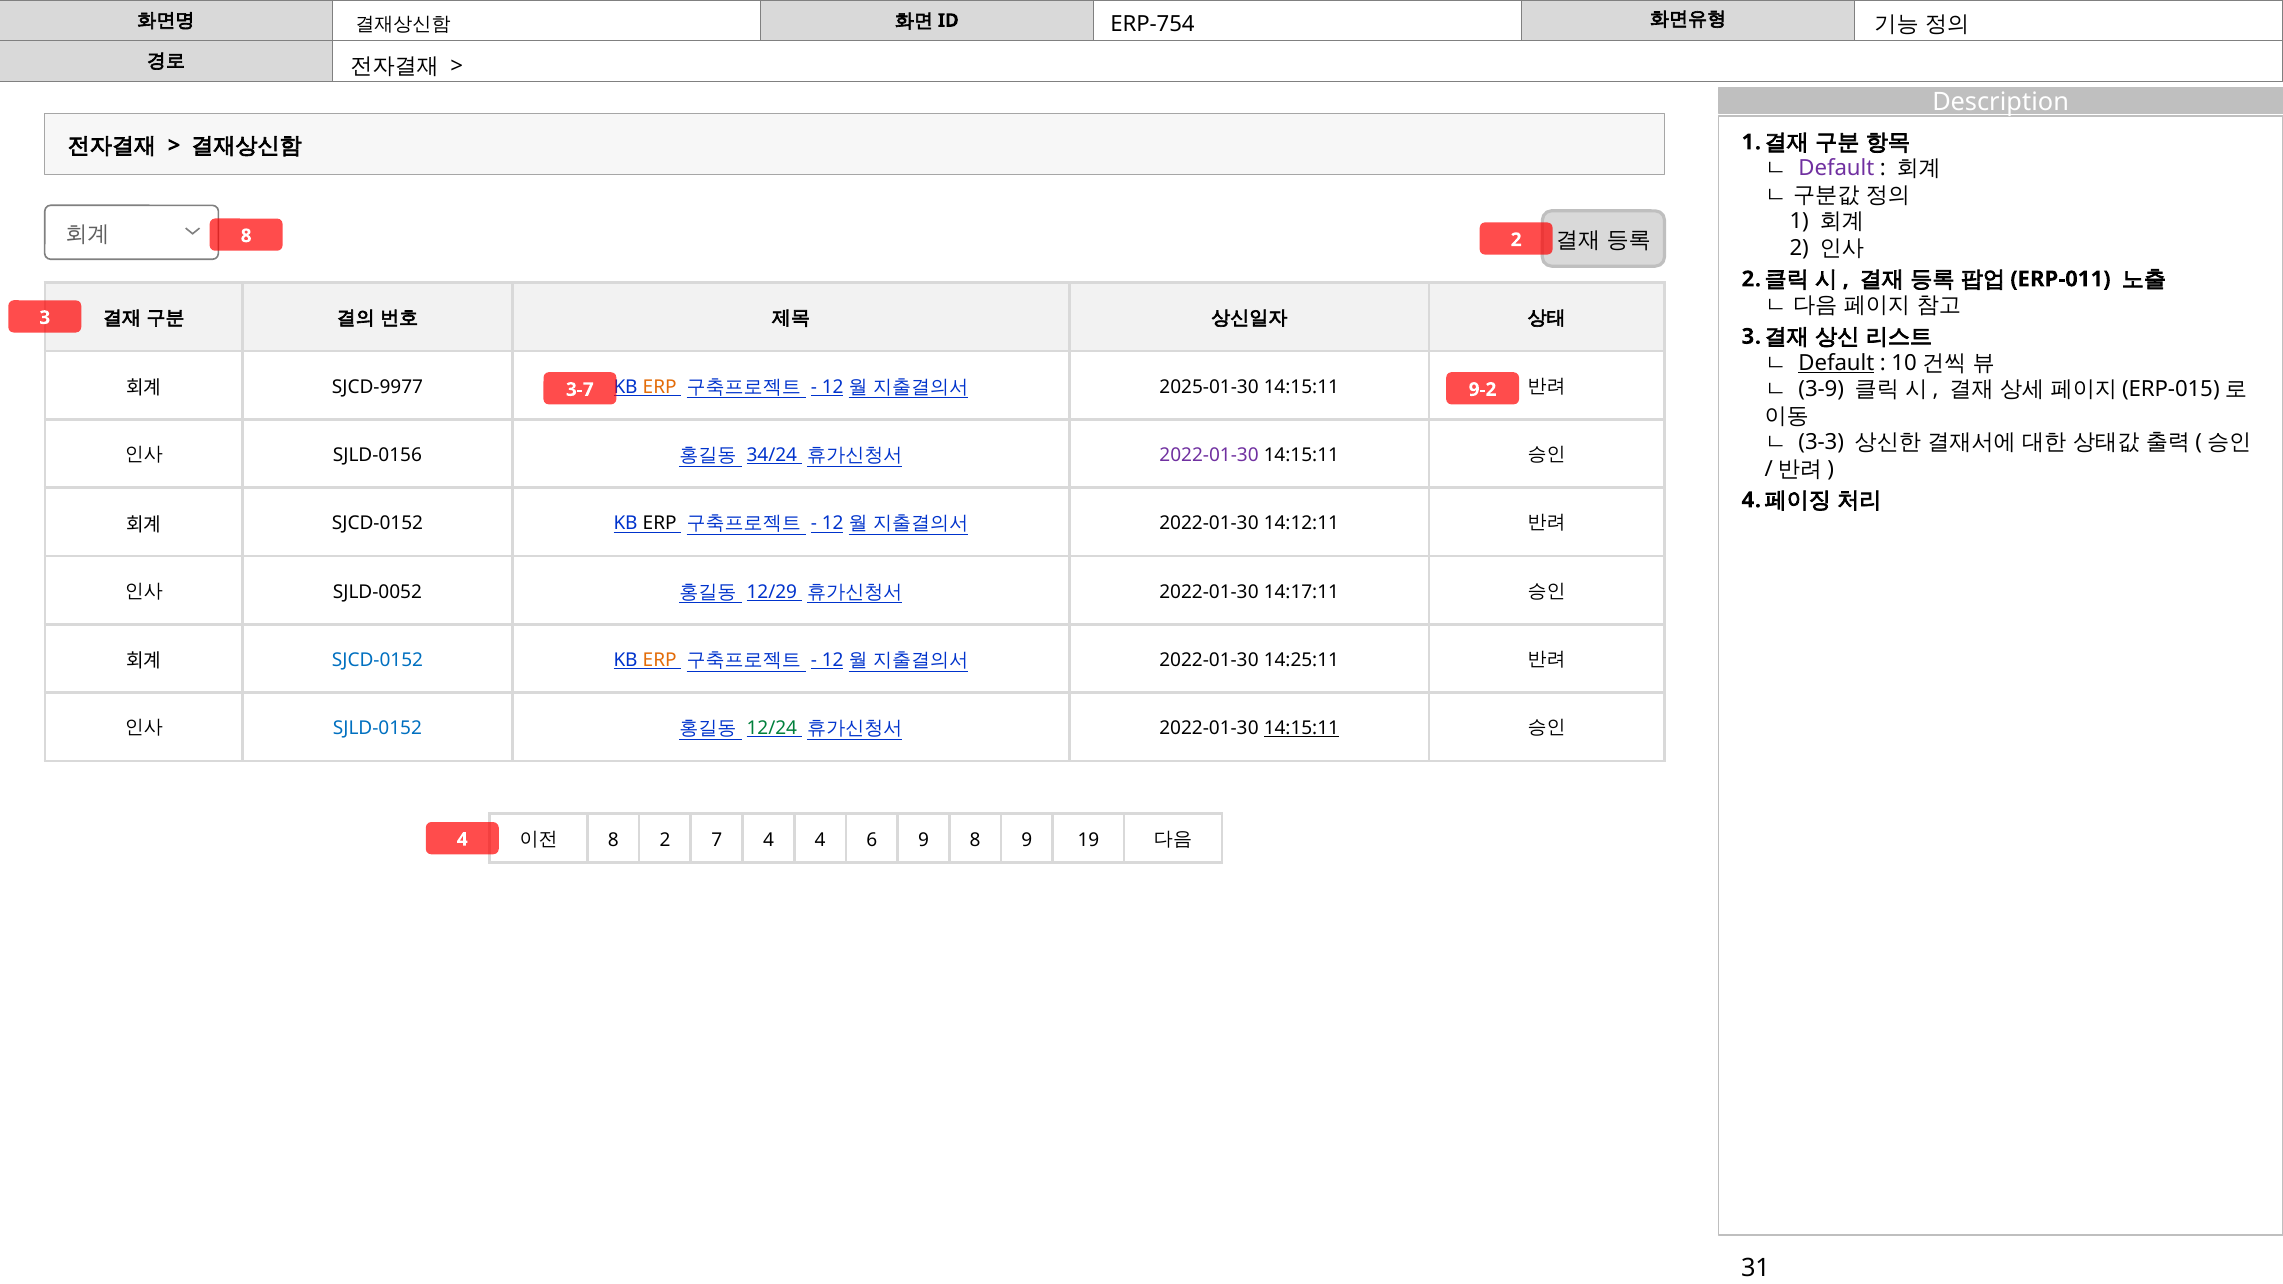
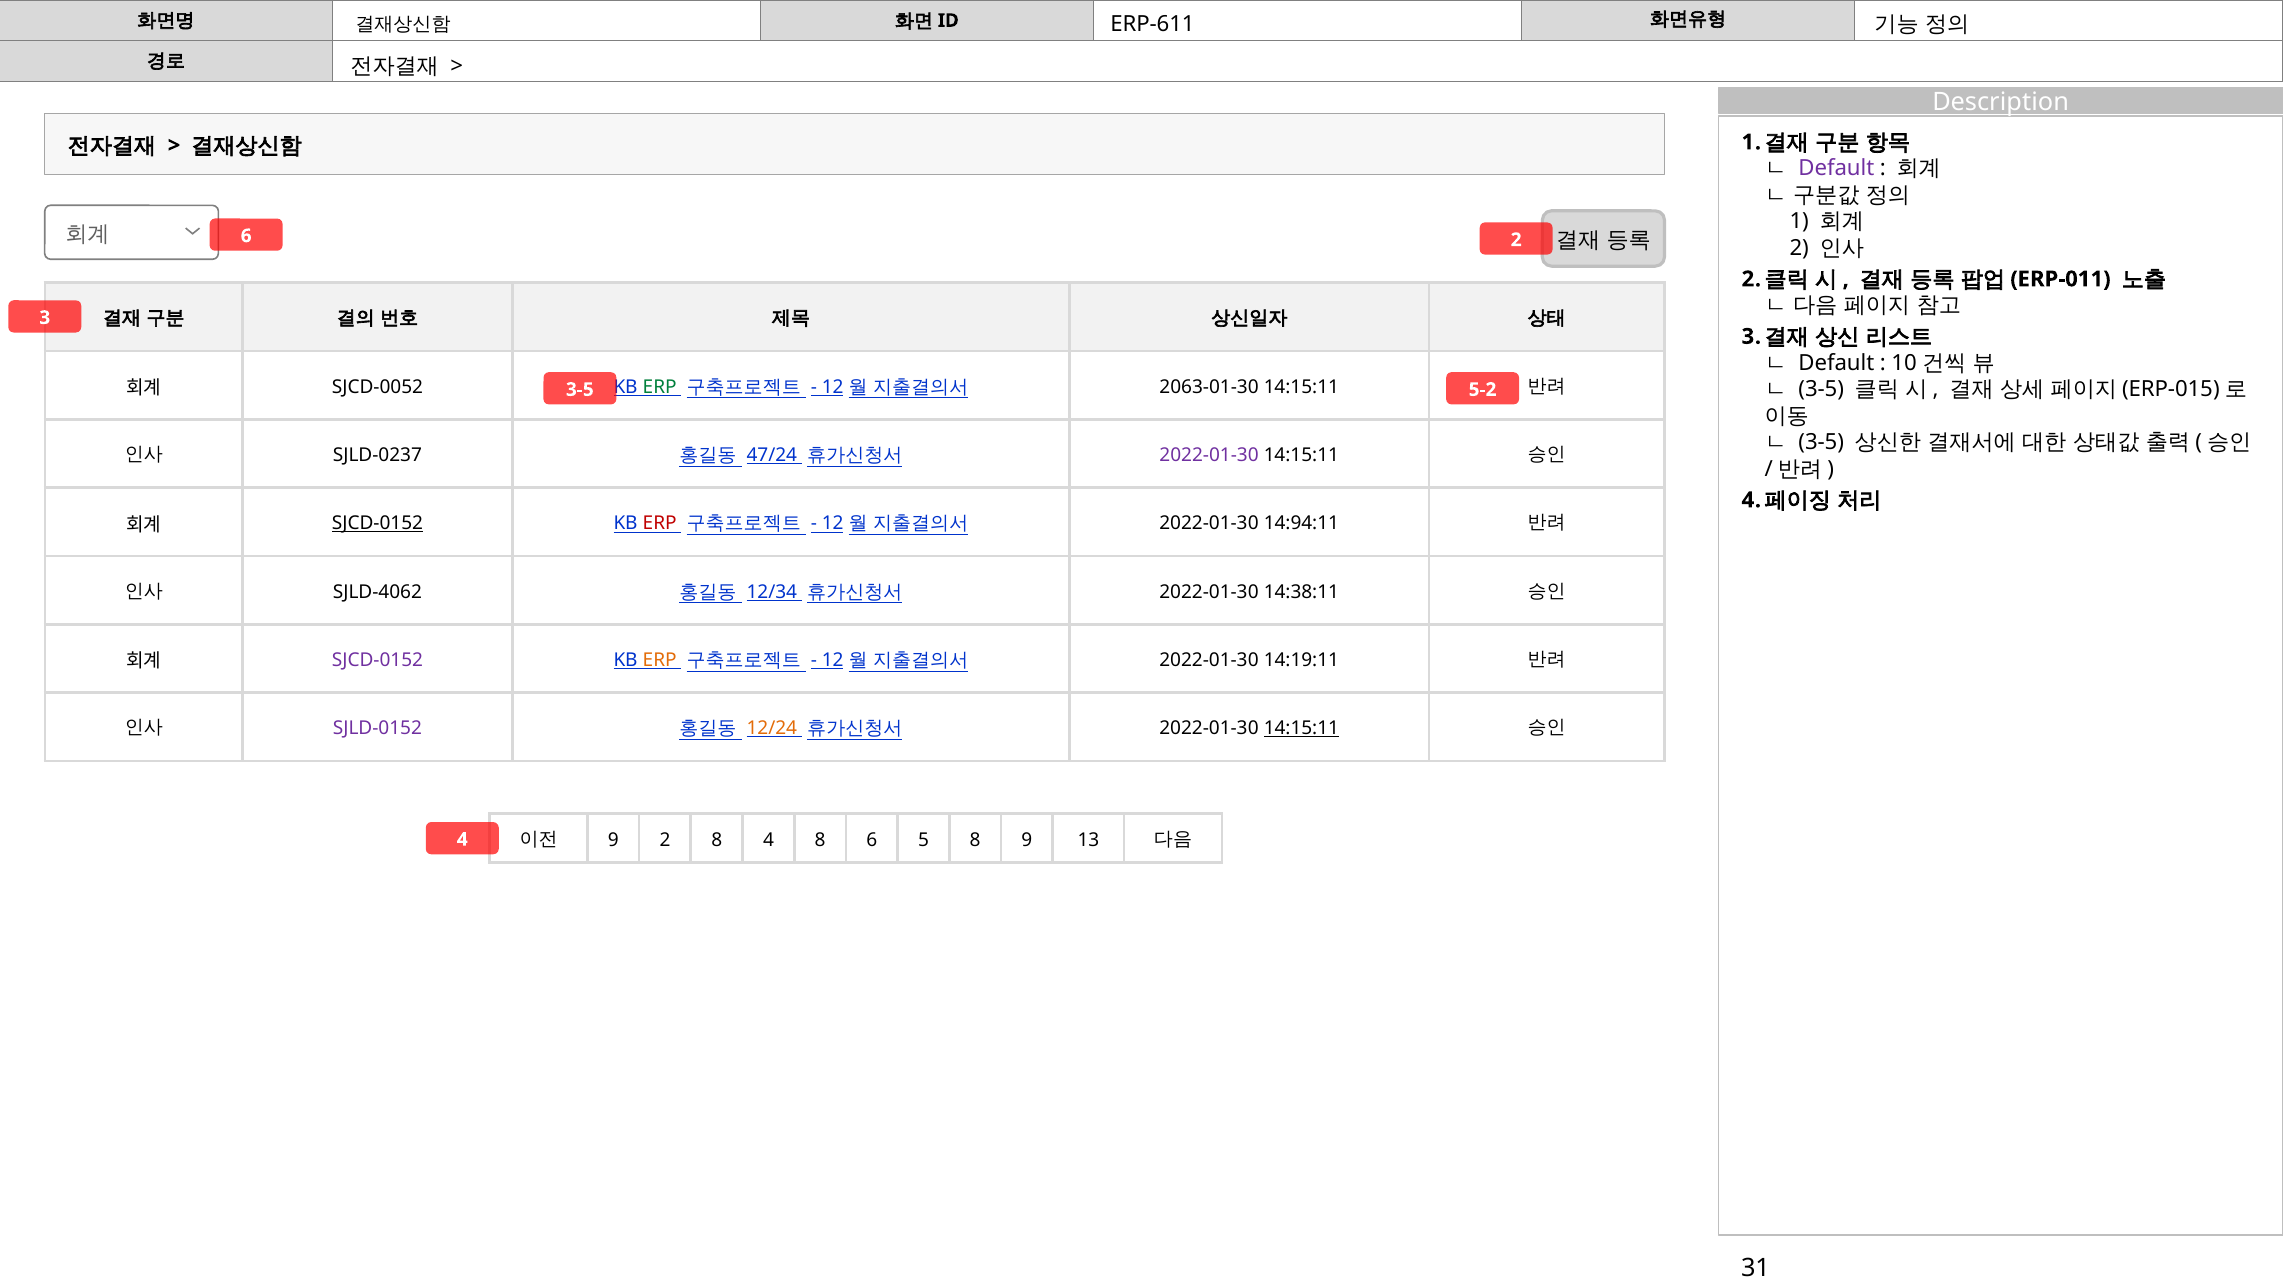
ERP-754: ERP-754 -> ERP-611
8 at (246, 236): 8 -> 6
Default at (1836, 363) underline: present -> none
SJCD-9977: SJCD-9977 -> SJCD-0052
ERP at (660, 387) colour: orange -> green
2025-01-30: 2025-01-30 -> 2063-01-30
3-9 at (1821, 390): 3-9 -> 3-5
3-7 at (580, 390): 3-7 -> 3-5
9-2: 9-2 -> 5-2
3-3 at (1821, 443): 3-3 -> 3-5
SJLD-0156: SJLD-0156 -> SJLD-0237
34/24: 34/24 -> 47/24
SJCD-0152 at (378, 524) underline: none -> present
ERP at (660, 524) colour: black -> red
14:12:11: 14:12:11 -> 14:94:11
SJLD-0052: SJLD-0052 -> SJLD-4062
12/29: 12/29 -> 12/34
14:17:11: 14:17:11 -> 14:38:11
SJCD-0152 at (378, 660) colour: blue -> purple
14:25:11: 14:25:11 -> 14:19:11
SJLD-0152 colour: blue -> purple
12/24 colour: green -> orange
8 at (613, 840): 8 -> 9
2 7: 7 -> 8
4 4: 4 -> 8
6 9: 9 -> 5
19: 19 -> 13
